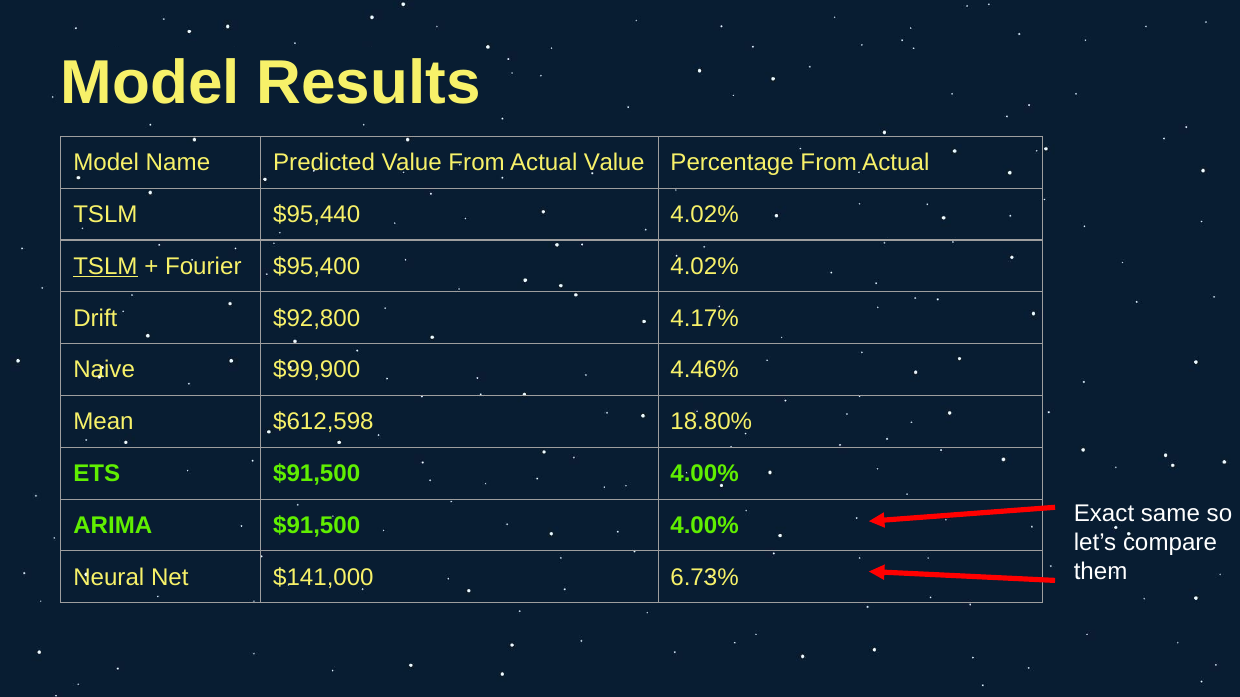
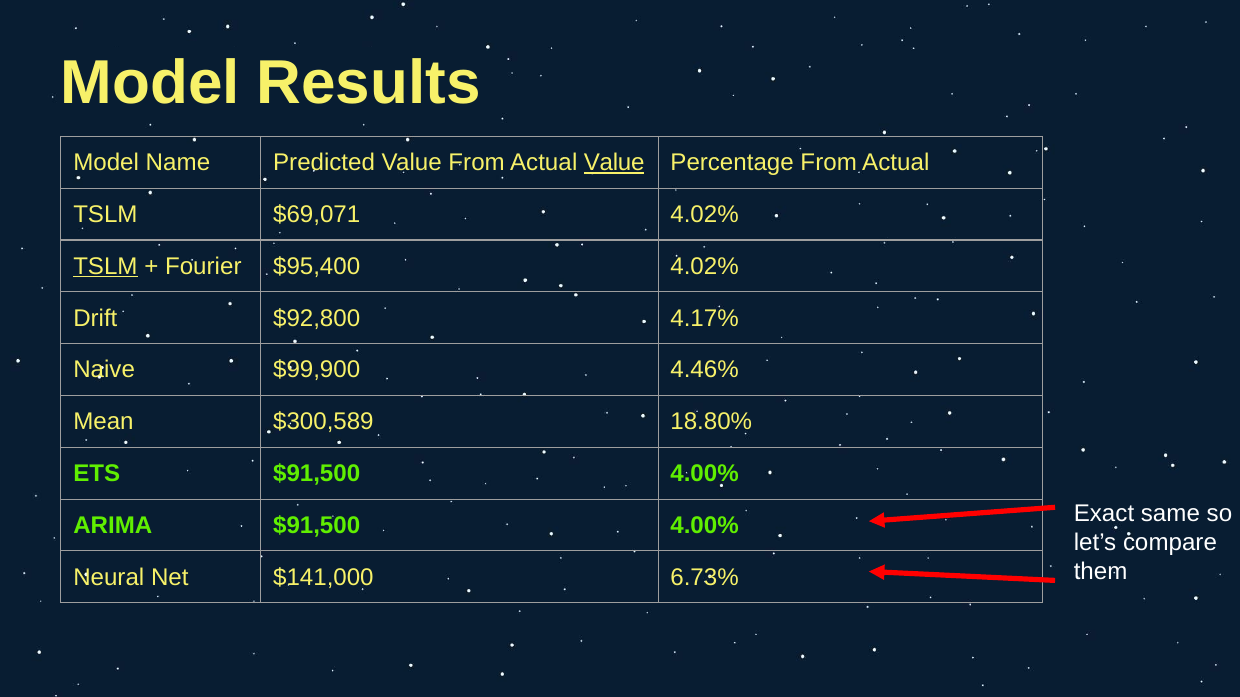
Value at (614, 163) underline: none -> present
$95,440: $95,440 -> $69,071
$612,598: $612,598 -> $300,589
